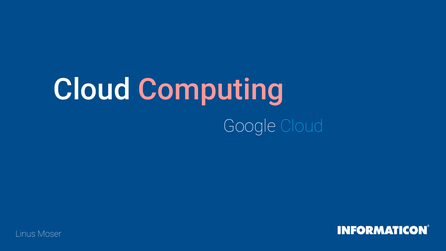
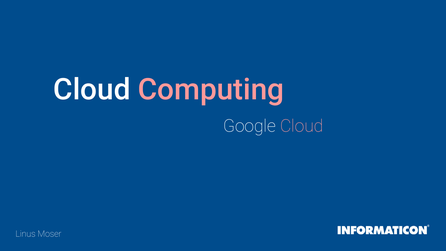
Cloud at (302, 126) colour: light blue -> pink
